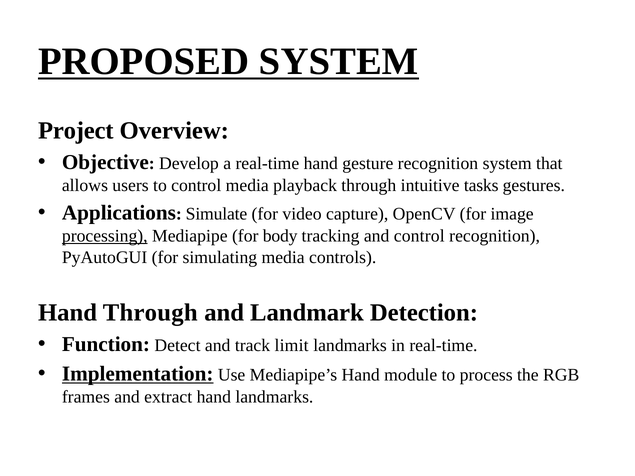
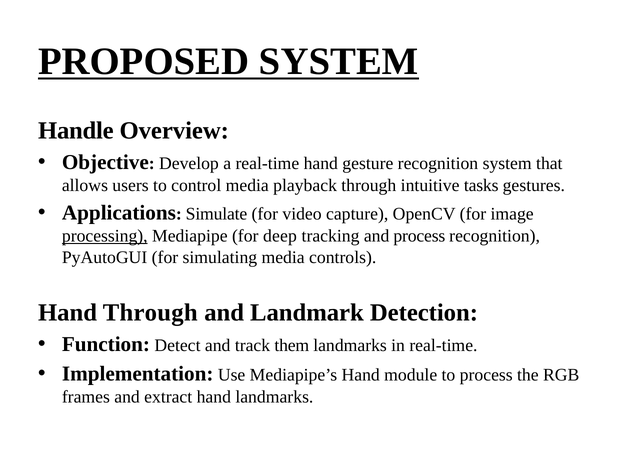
Project: Project -> Handle
body: body -> deep
and control: control -> process
limit: limit -> them
Implementation underline: present -> none
